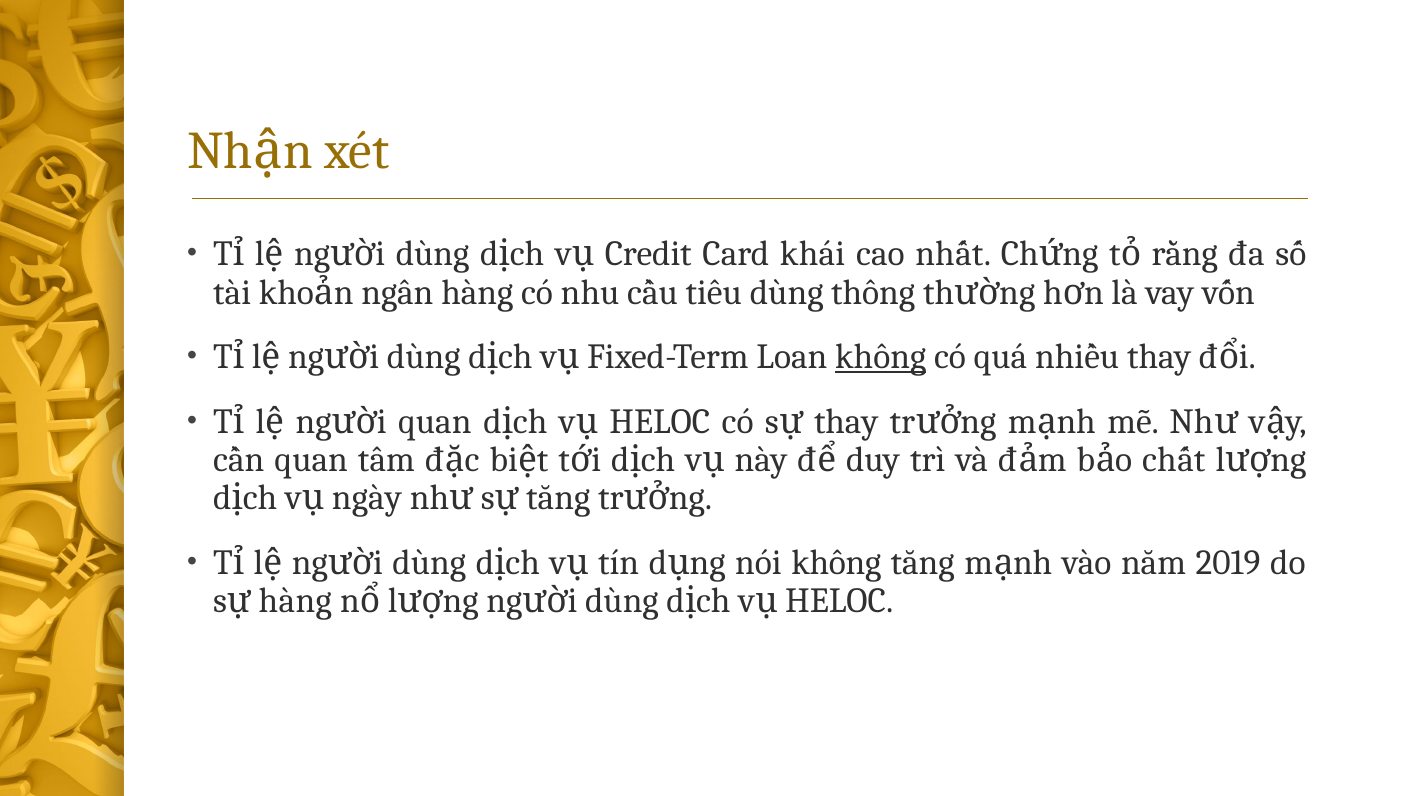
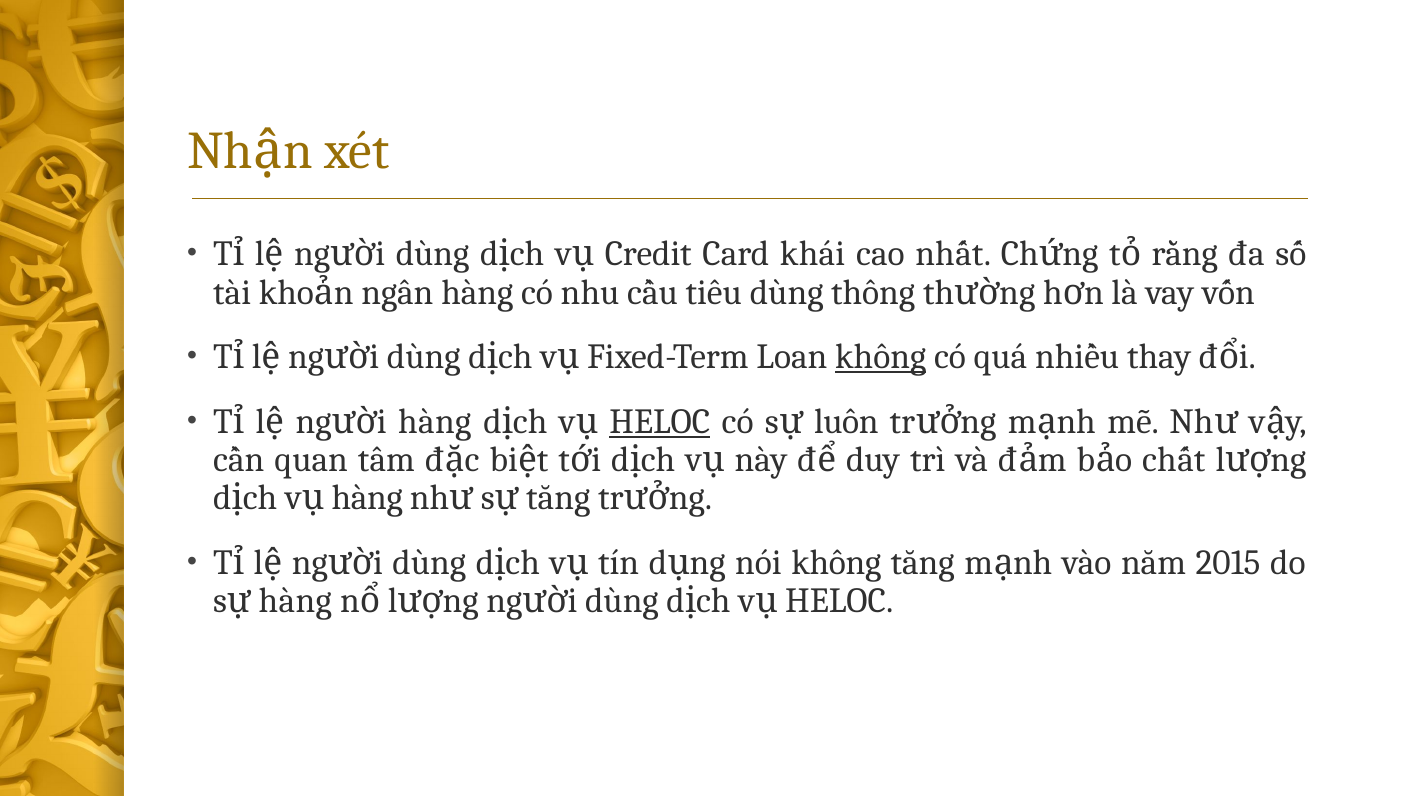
quan at (435, 422): quan -> hàng
HELOC at (660, 422) underline: none -> present
thay at (846, 422): thay -> luôn
ngày at (367, 498): ngày -> hàng
2019: 2019 -> 2015
